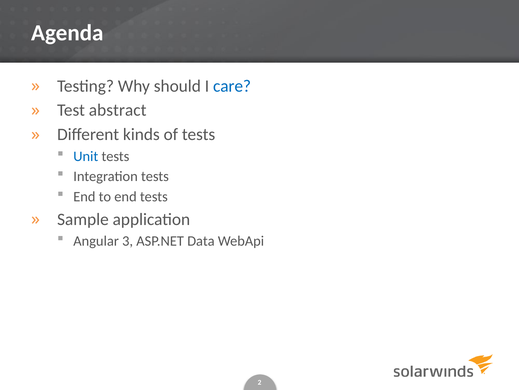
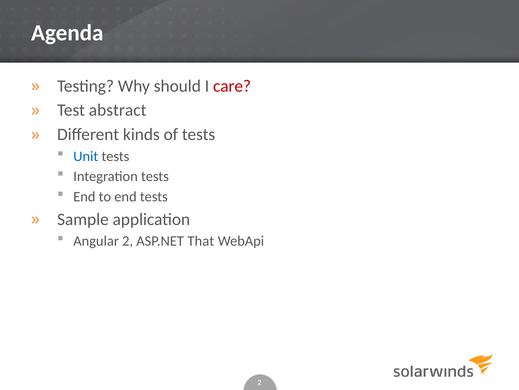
care colour: blue -> red
3: 3 -> 2
Data: Data -> That
